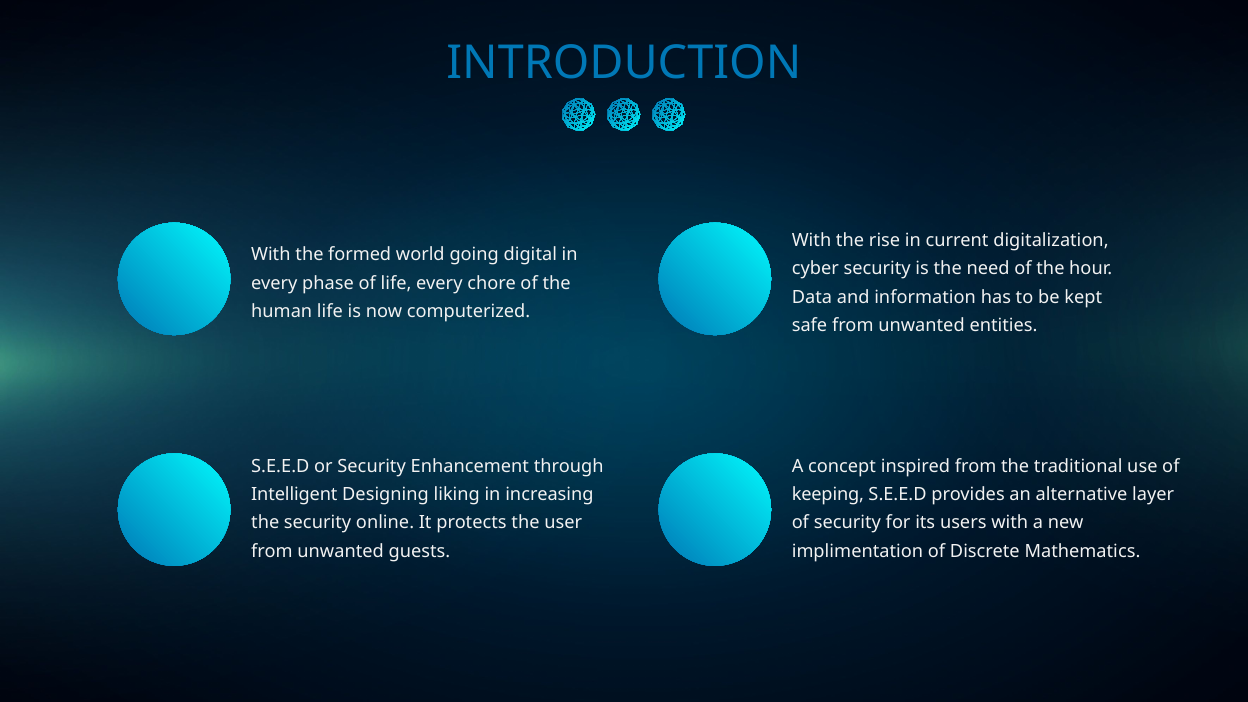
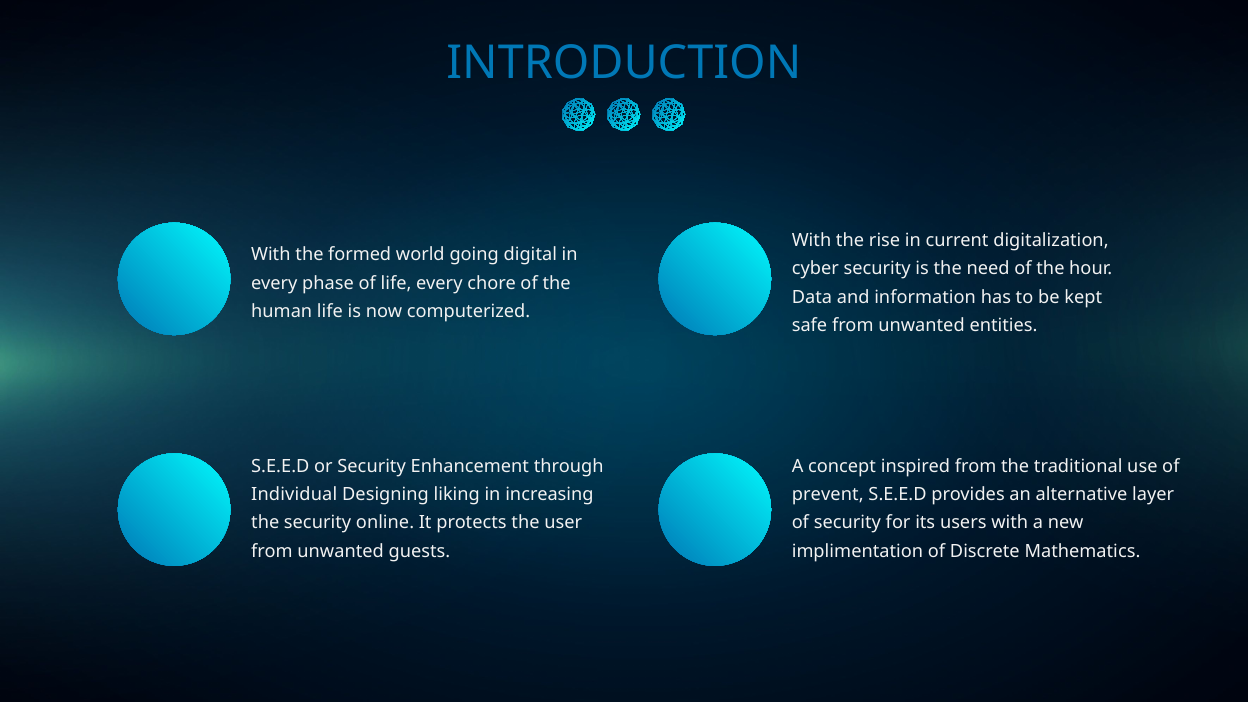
Intelligent: Intelligent -> Individual
keeping: keeping -> prevent
